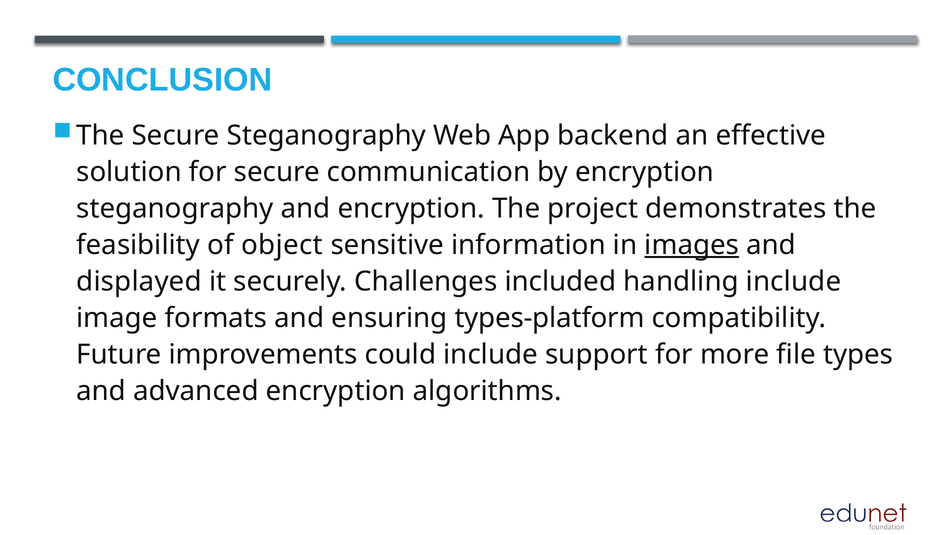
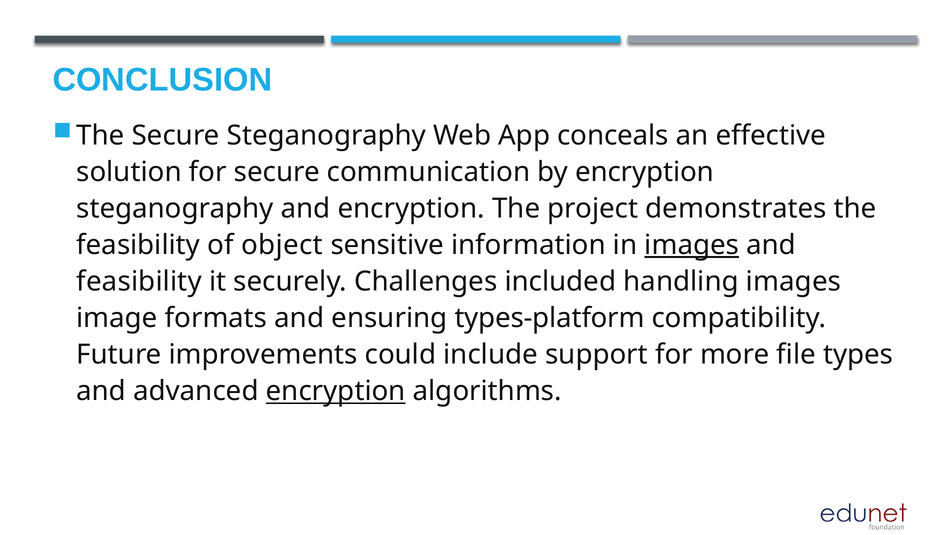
backend: backend -> conceals
displayed at (139, 282): displayed -> feasibility
handling include: include -> images
encryption at (336, 392) underline: none -> present
